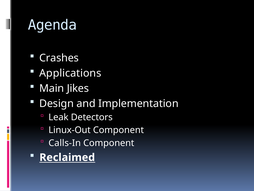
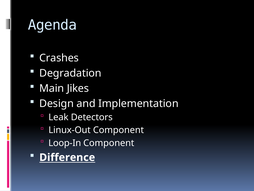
Applications: Applications -> Degradation
Calls-In: Calls-In -> Loop-In
Reclaimed: Reclaimed -> Difference
